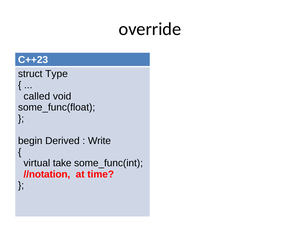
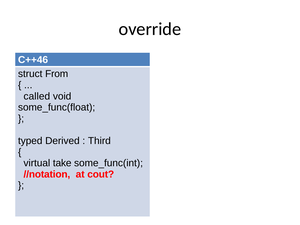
C++23: C++23 -> C++46
Type: Type -> From
begin: begin -> typed
Write: Write -> Third
time: time -> cout
